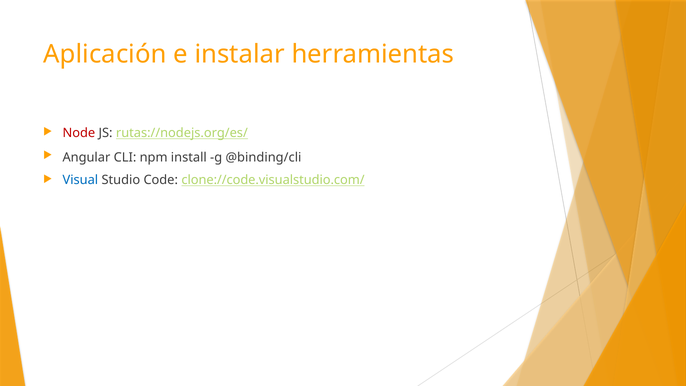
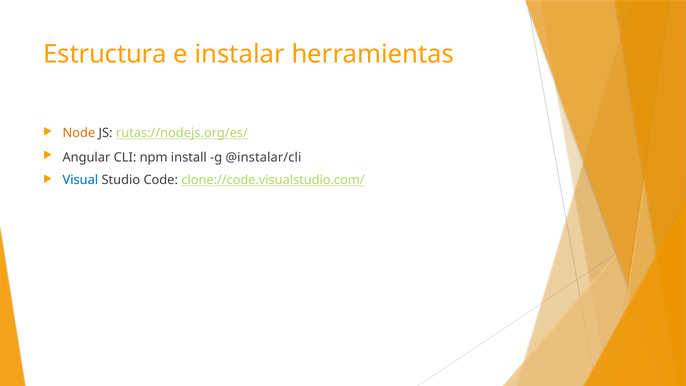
Aplicación: Aplicación -> Estructura
Node colour: red -> orange
@binding/cli: @binding/cli -> @instalar/cli
